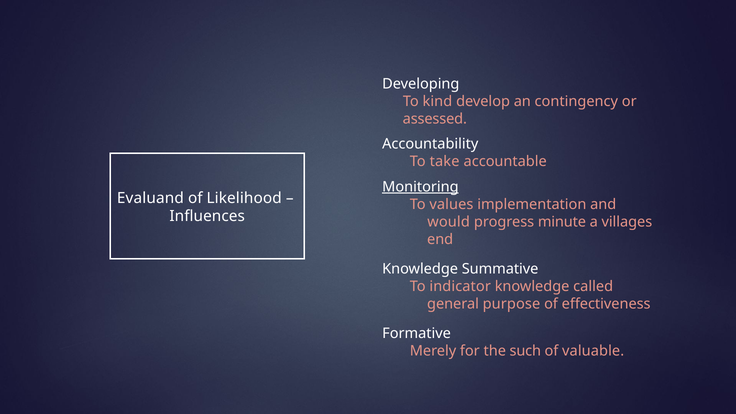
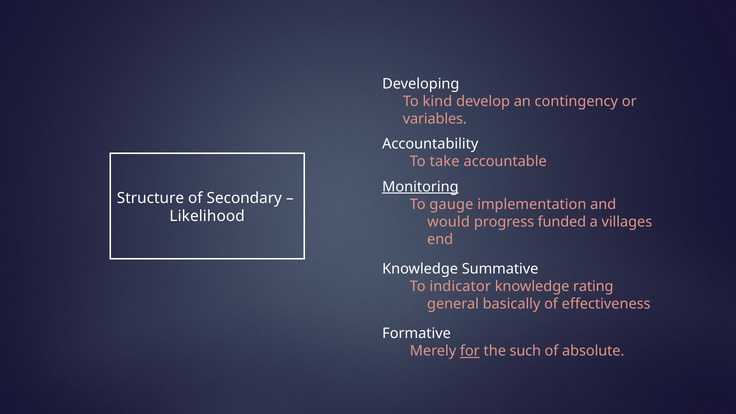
assessed: assessed -> variables
Evaluand: Evaluand -> Structure
Likelihood: Likelihood -> Secondary
values: values -> gauge
Influences: Influences -> Likelihood
minute: minute -> funded
called: called -> rating
purpose: purpose -> basically
for underline: none -> present
valuable: valuable -> absolute
